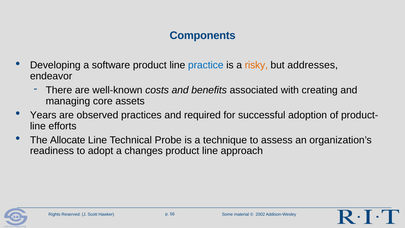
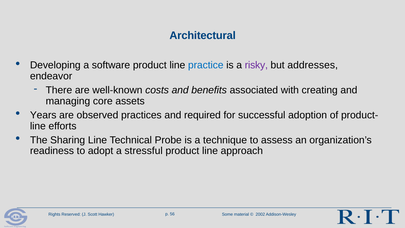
Components: Components -> Architectural
risky colour: orange -> purple
Allocate: Allocate -> Sharing
changes: changes -> stressful
